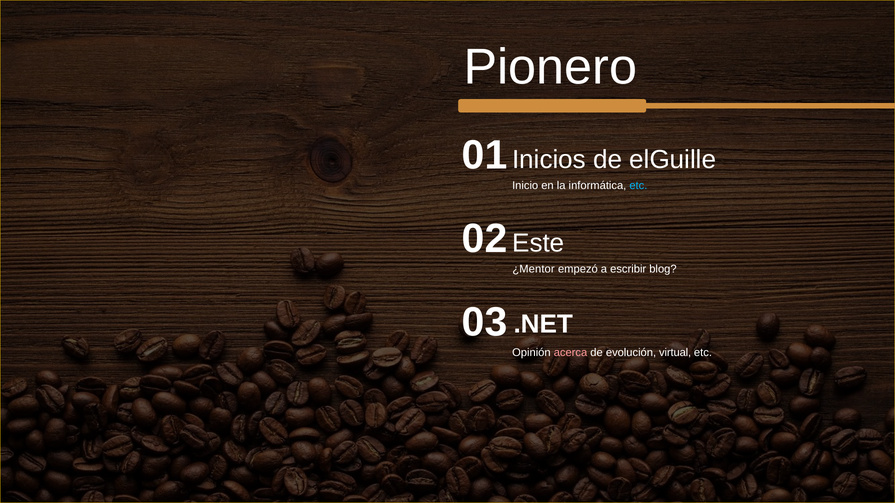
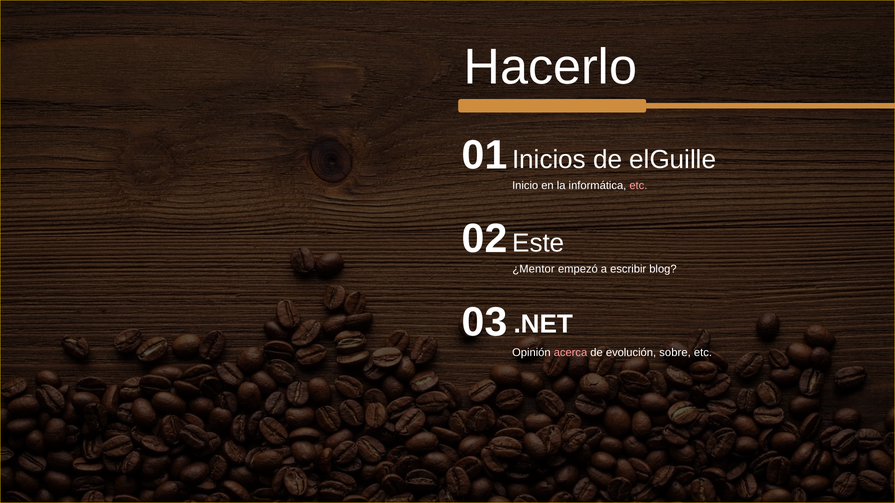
Pionero: Pionero -> Hacerlo
etc at (638, 186) colour: light blue -> pink
virtual: virtual -> sobre
